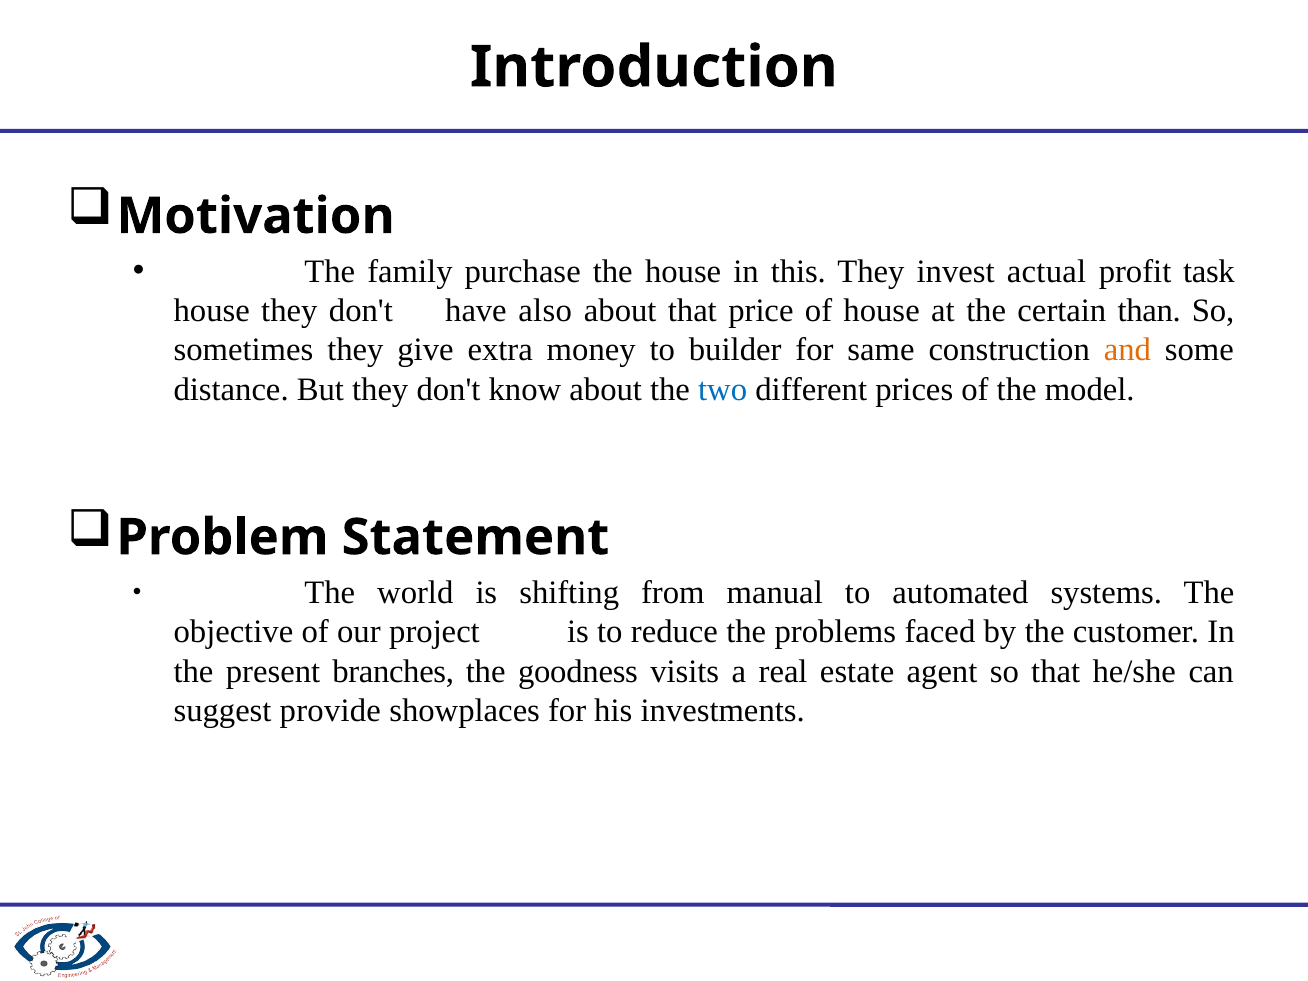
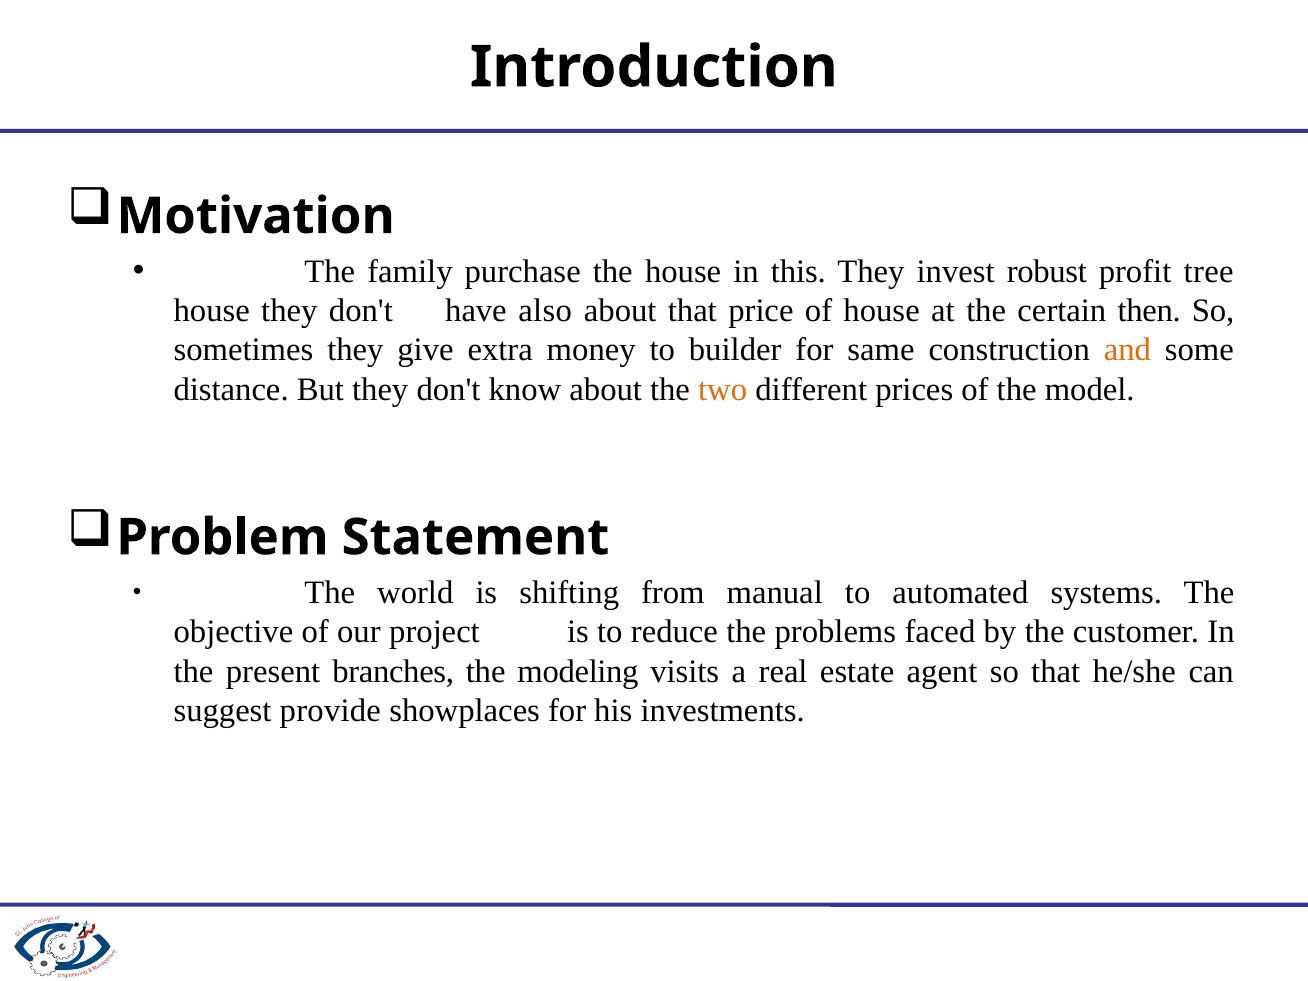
actual: actual -> robust
task: task -> tree
than: than -> then
two colour: blue -> orange
goodness: goodness -> modeling
